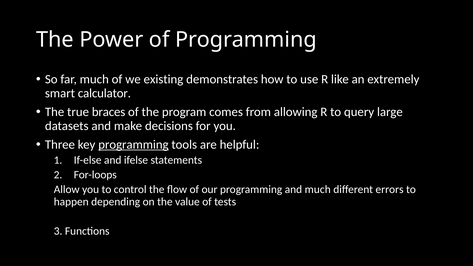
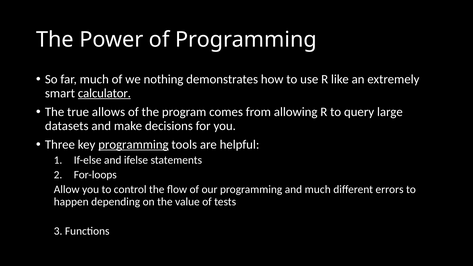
existing: existing -> nothing
calculator underline: none -> present
braces: braces -> allows
